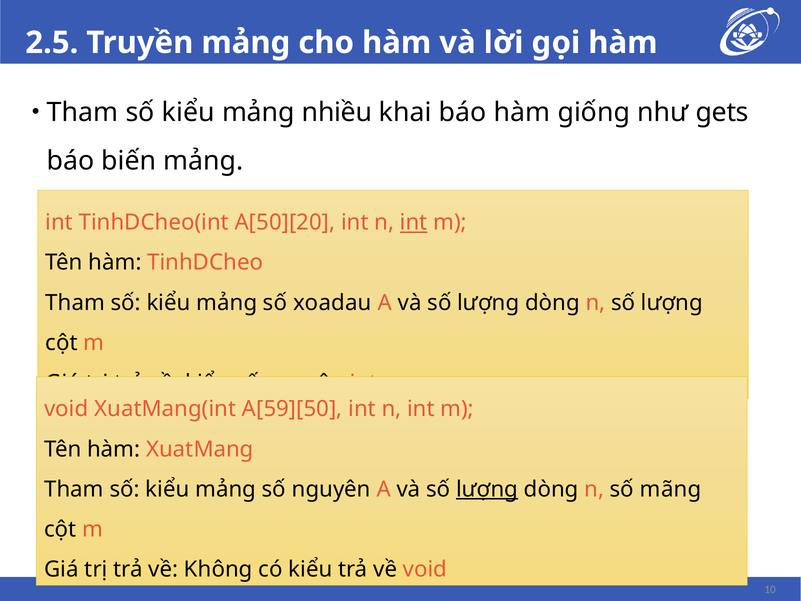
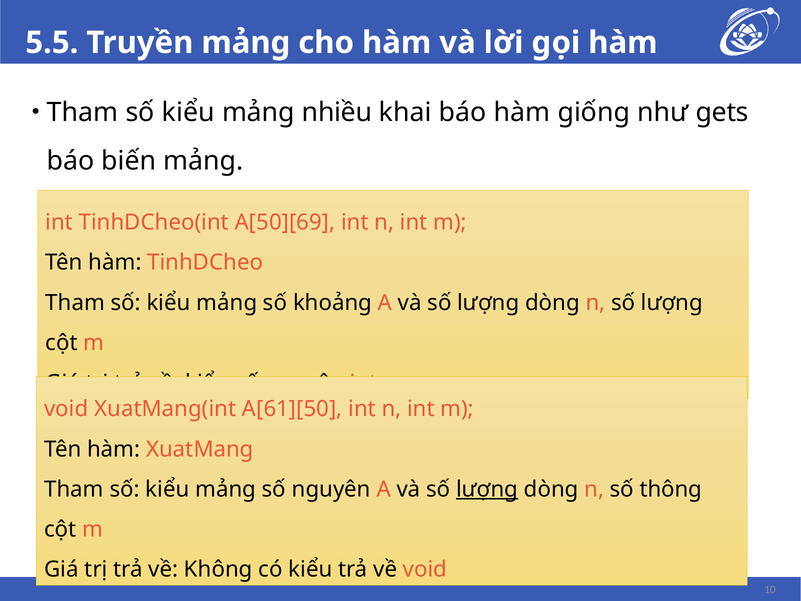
2.5: 2.5 -> 5.5
A[50][20: A[50][20 -> A[50][69
int at (414, 222) underline: present -> none
xoadau: xoadau -> khoảng
A[59][50: A[59][50 -> A[61][50
mãng: mãng -> thông
